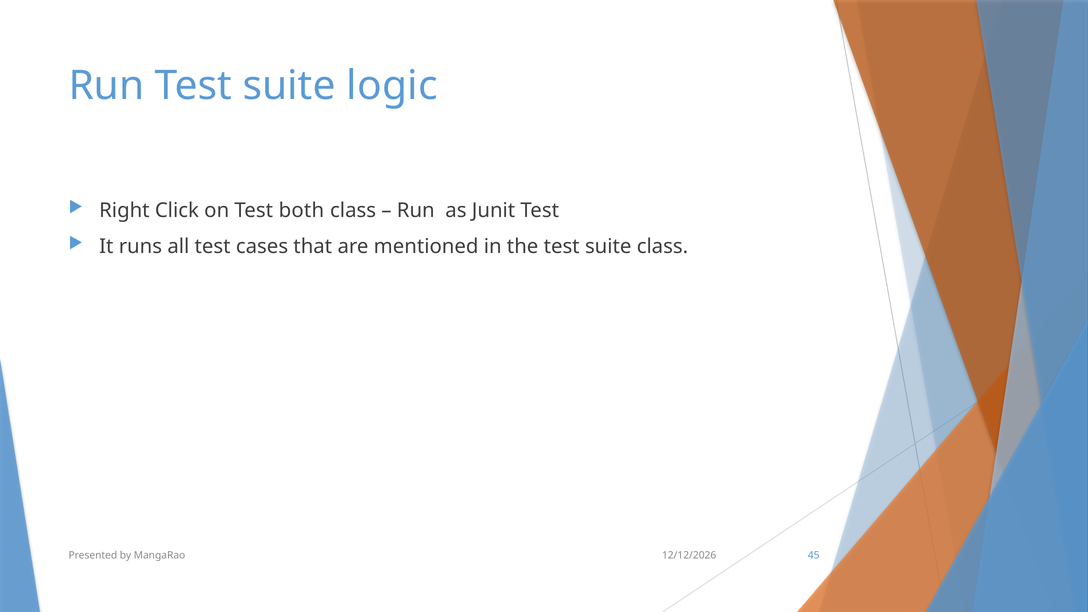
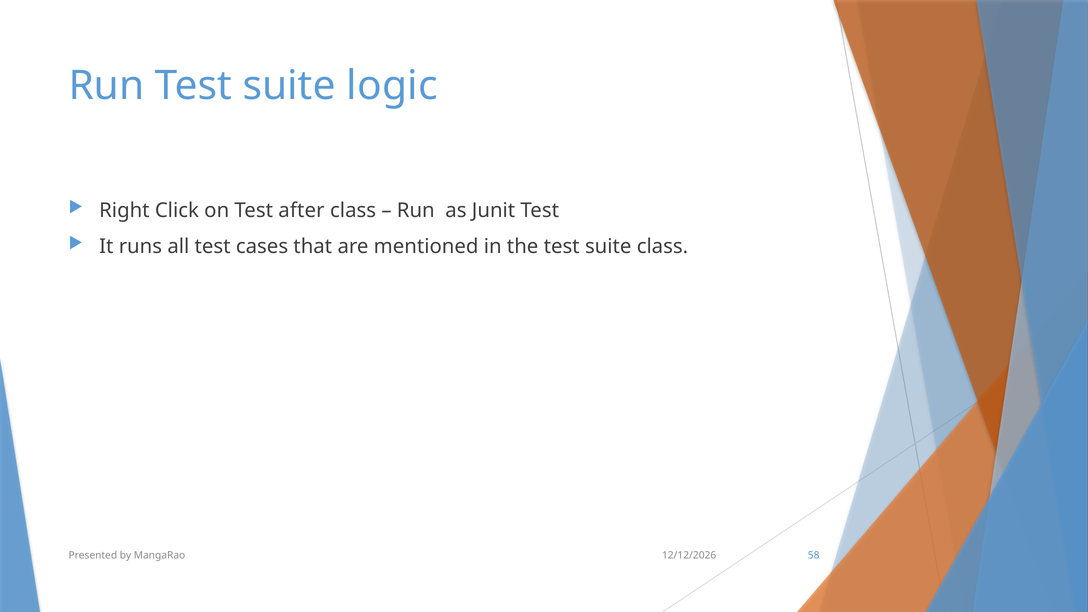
both: both -> after
45: 45 -> 58
